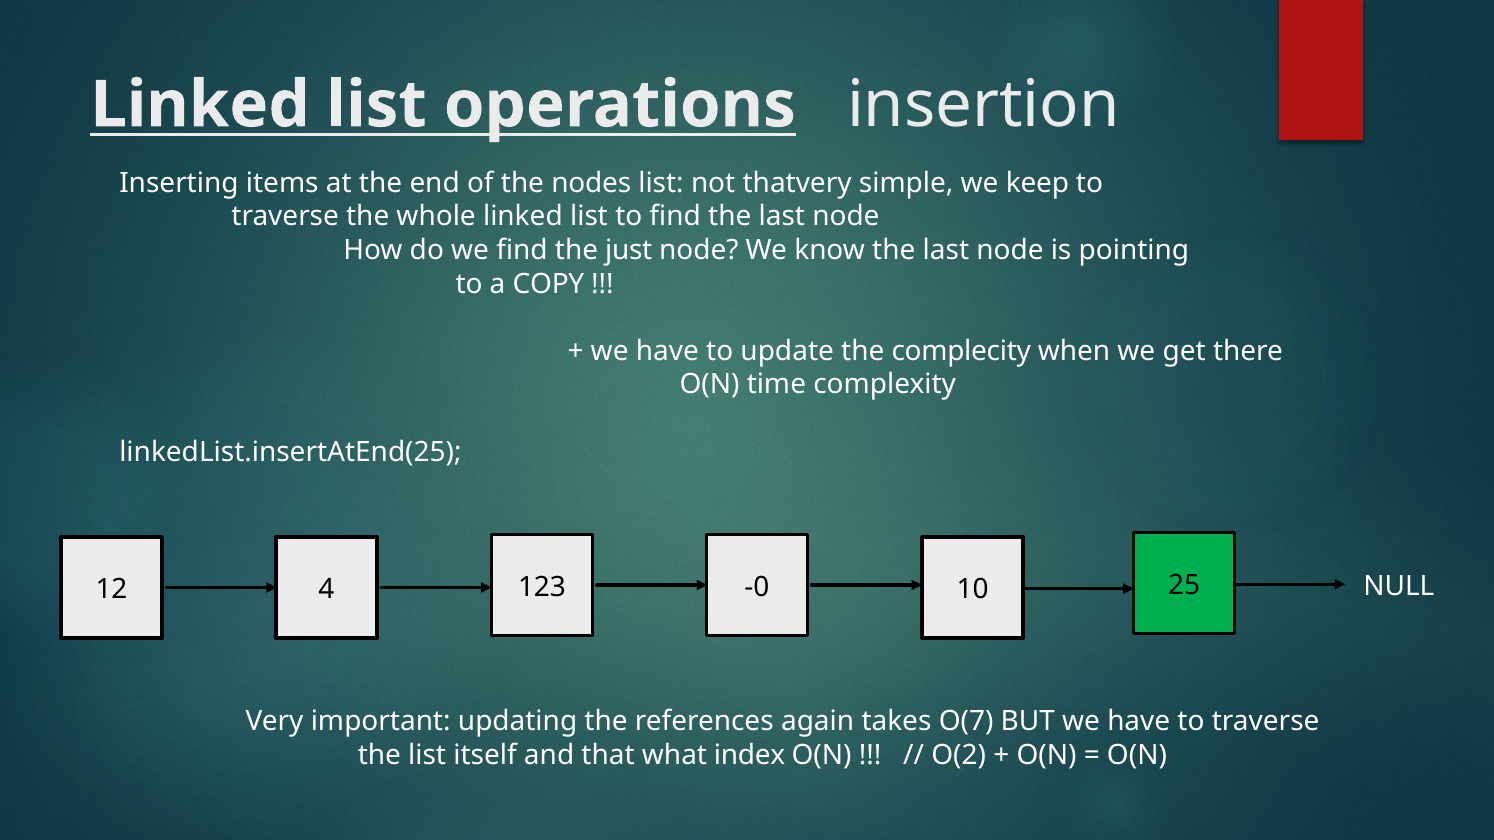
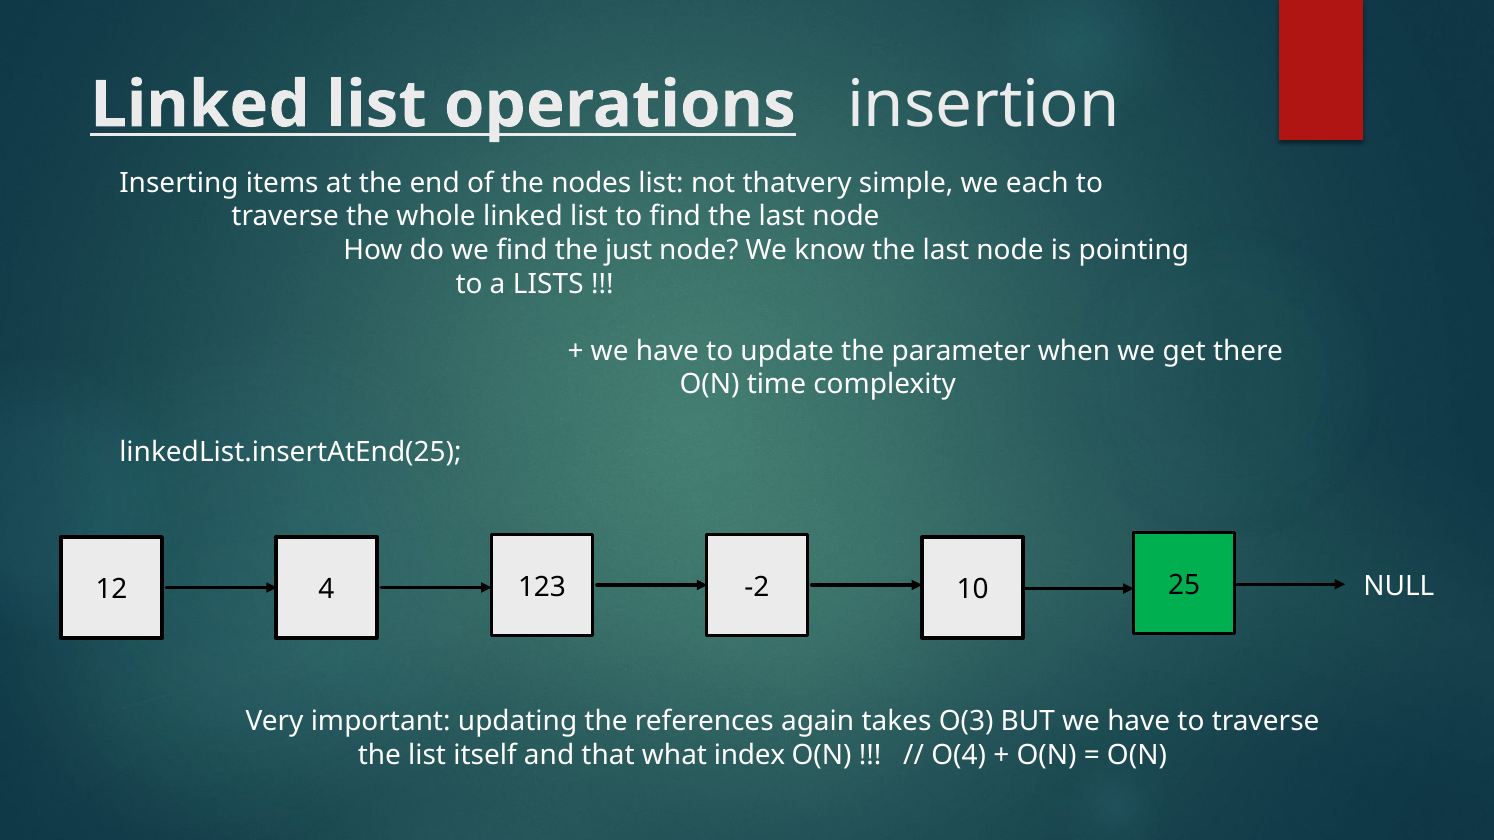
keep: keep -> each
COPY: COPY -> LISTS
complecity: complecity -> parameter
-0: -0 -> -2
O(7: O(7 -> O(3
O(2: O(2 -> O(4
